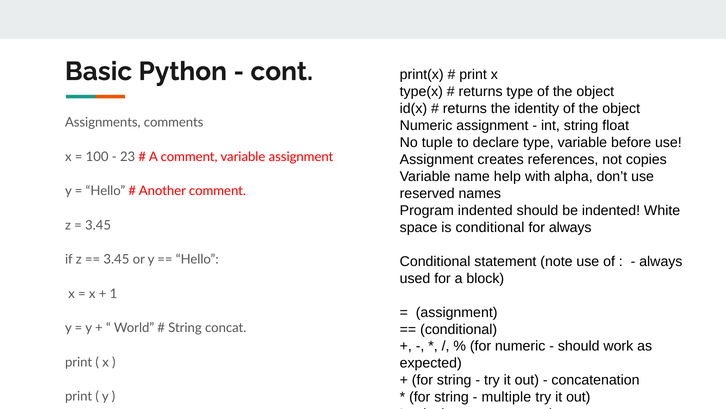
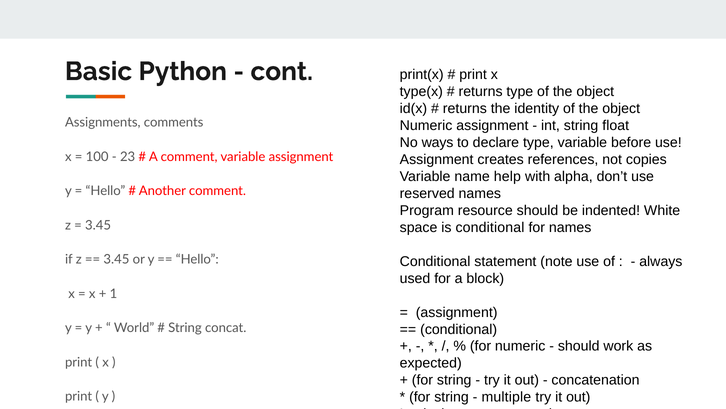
tuple: tuple -> ways
Program indented: indented -> resource
for always: always -> names
